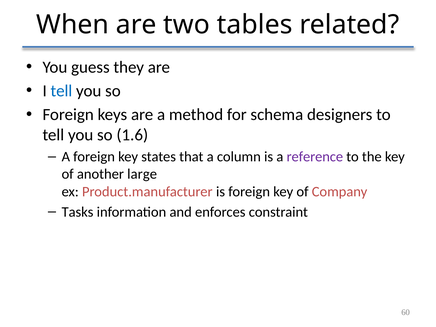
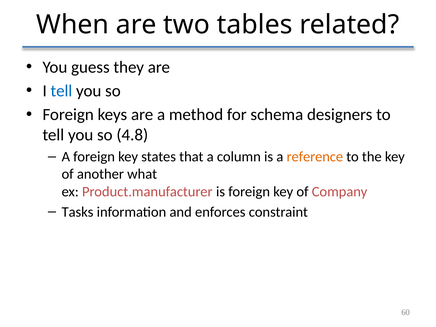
1.6: 1.6 -> 4.8
reference colour: purple -> orange
large: large -> what
